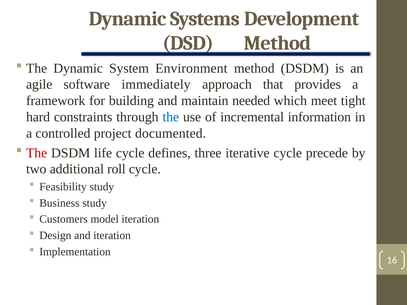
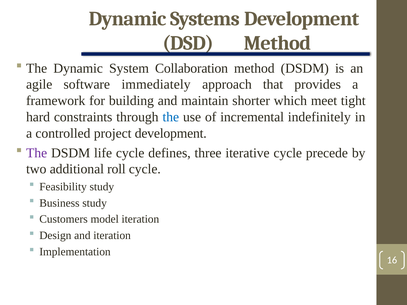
Environment: Environment -> Collaboration
needed: needed -> shorter
information: information -> indefinitely
project documented: documented -> development
The at (37, 153) colour: red -> purple
